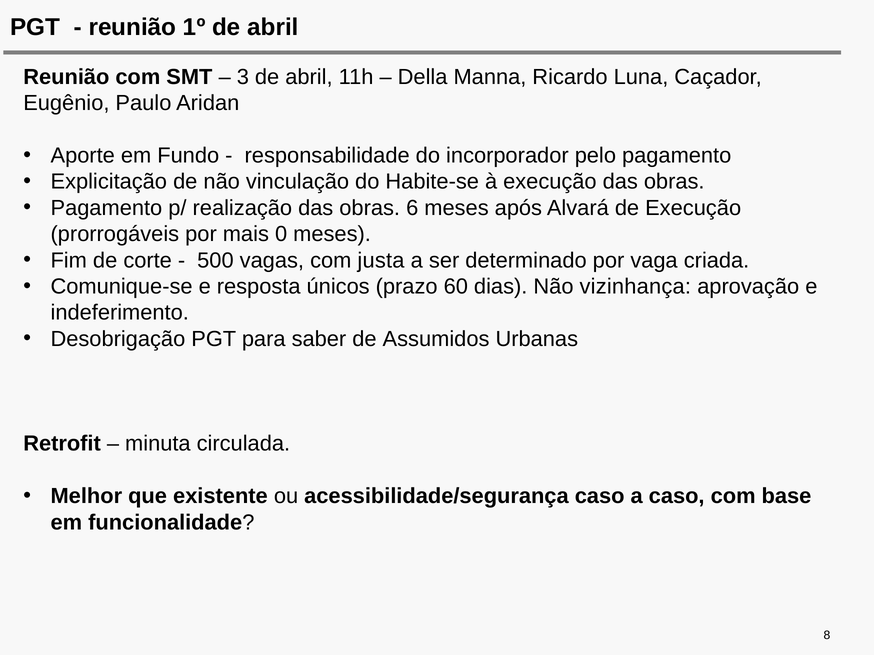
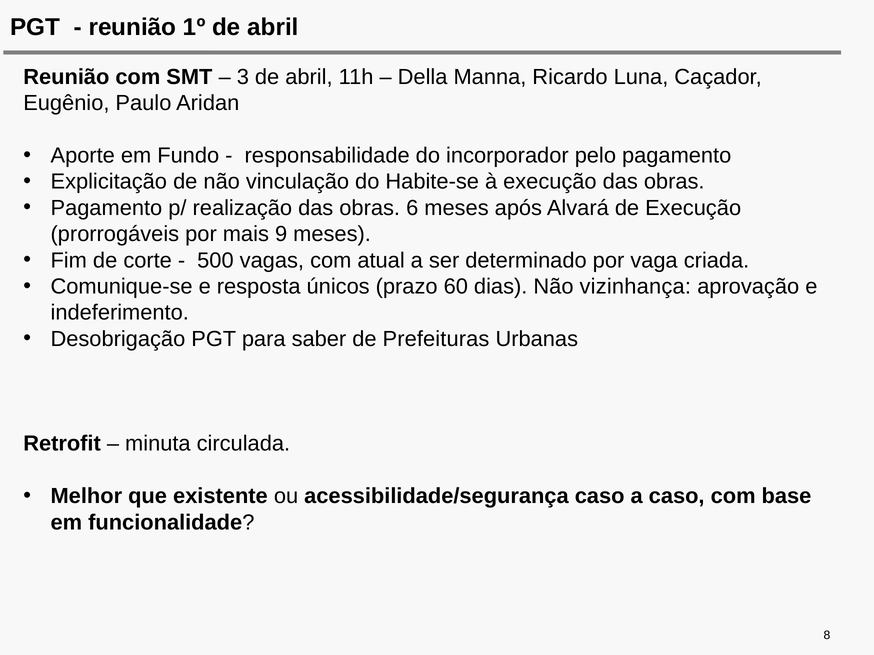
0: 0 -> 9
justa: justa -> atual
Assumidos: Assumidos -> Prefeituras
